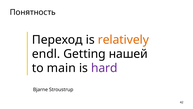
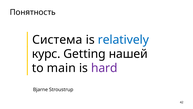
Переход: Переход -> Система
relatively colour: orange -> blue
endl: endl -> курс
